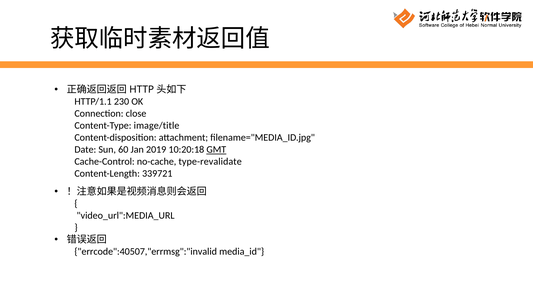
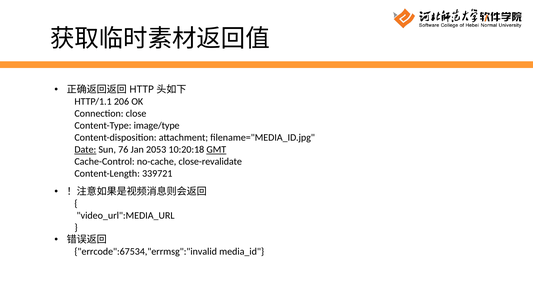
230: 230 -> 206
image/title: image/title -> image/type
Date underline: none -> present
60: 60 -> 76
2019: 2019 -> 2053
type-revalidate: type-revalidate -> close-revalidate
errcode":40507,"errmsg":"invalid: errcode":40507,"errmsg":"invalid -> errcode":67534,"errmsg":"invalid
